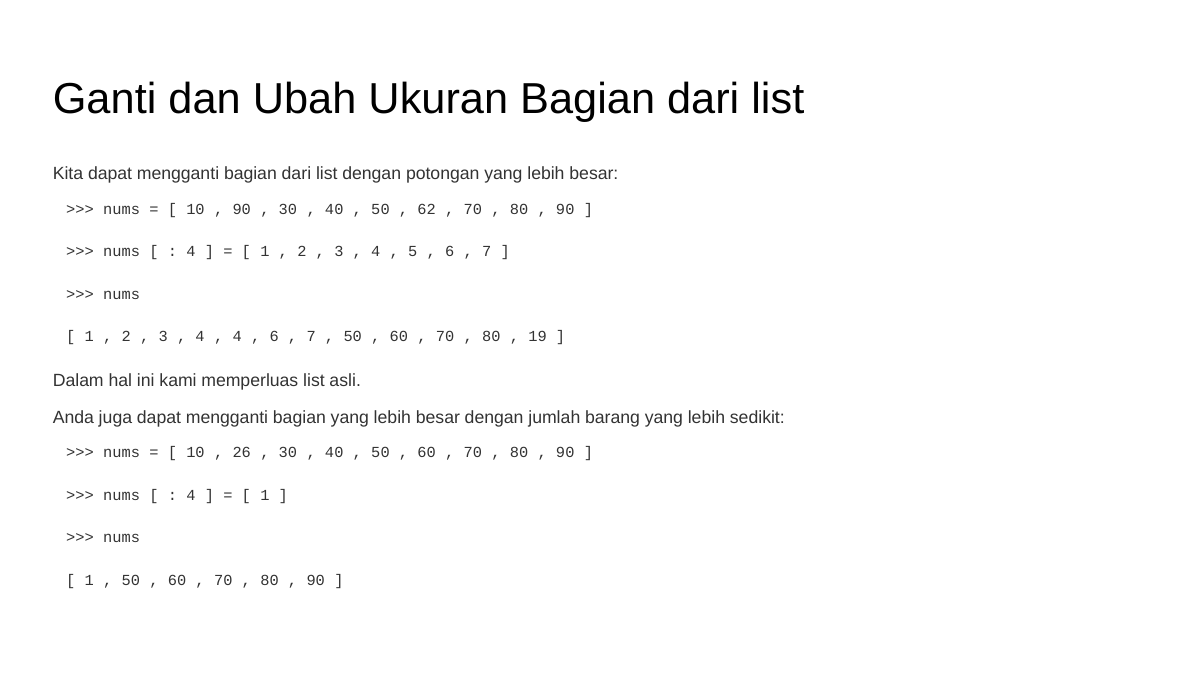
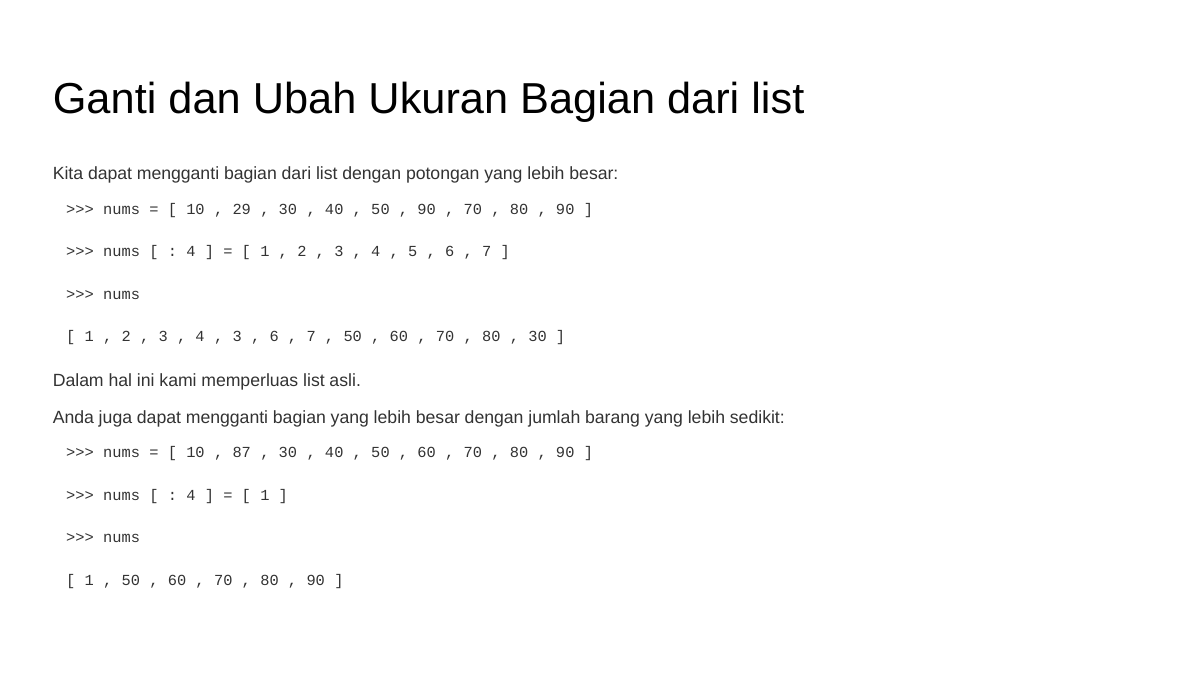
90 at (242, 209): 90 -> 29
62 at (427, 209): 62 -> 90
4 at (237, 337): 4 -> 3
19 at (538, 337): 19 -> 30
26: 26 -> 87
